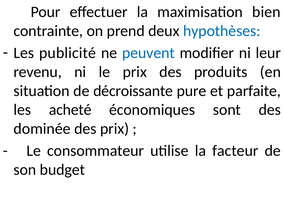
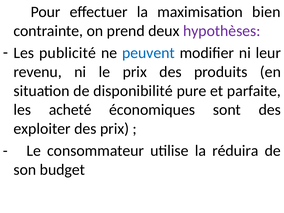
hypothèses colour: blue -> purple
décroissante: décroissante -> disponibilité
dominée: dominée -> exploiter
facteur: facteur -> réduira
